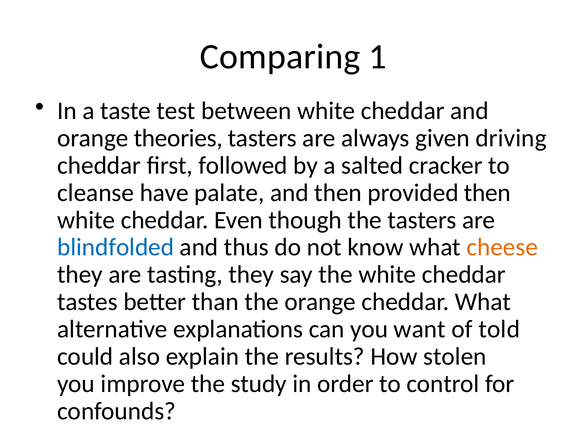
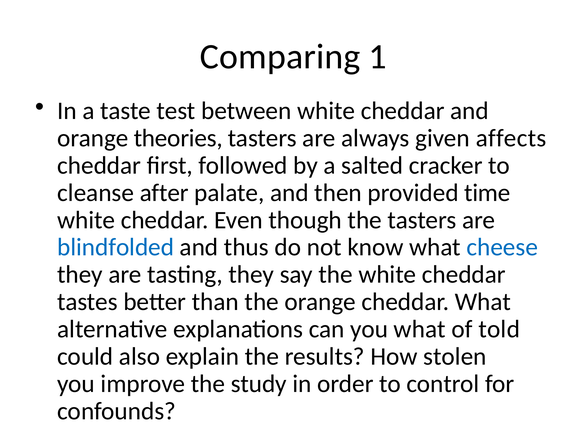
driving: driving -> affects
have: have -> after
provided then: then -> time
cheese colour: orange -> blue
you want: want -> what
